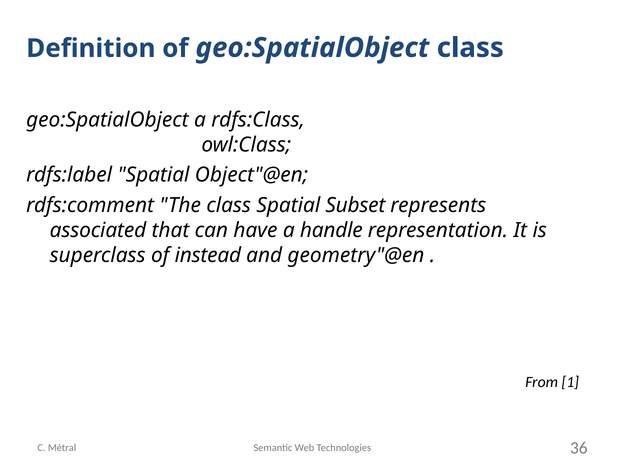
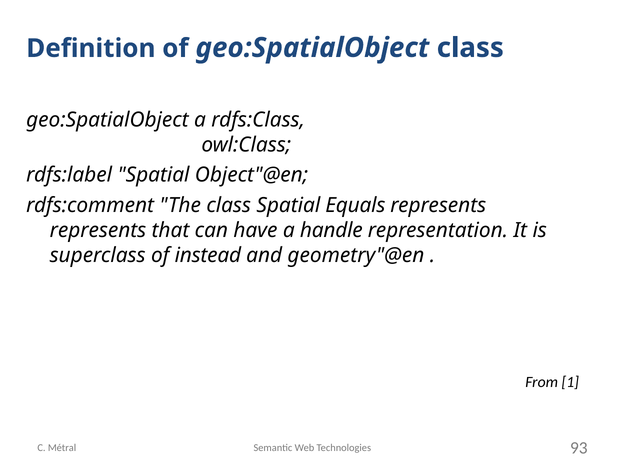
Subset: Subset -> Equals
associated at (98, 230): associated -> represents
36: 36 -> 93
